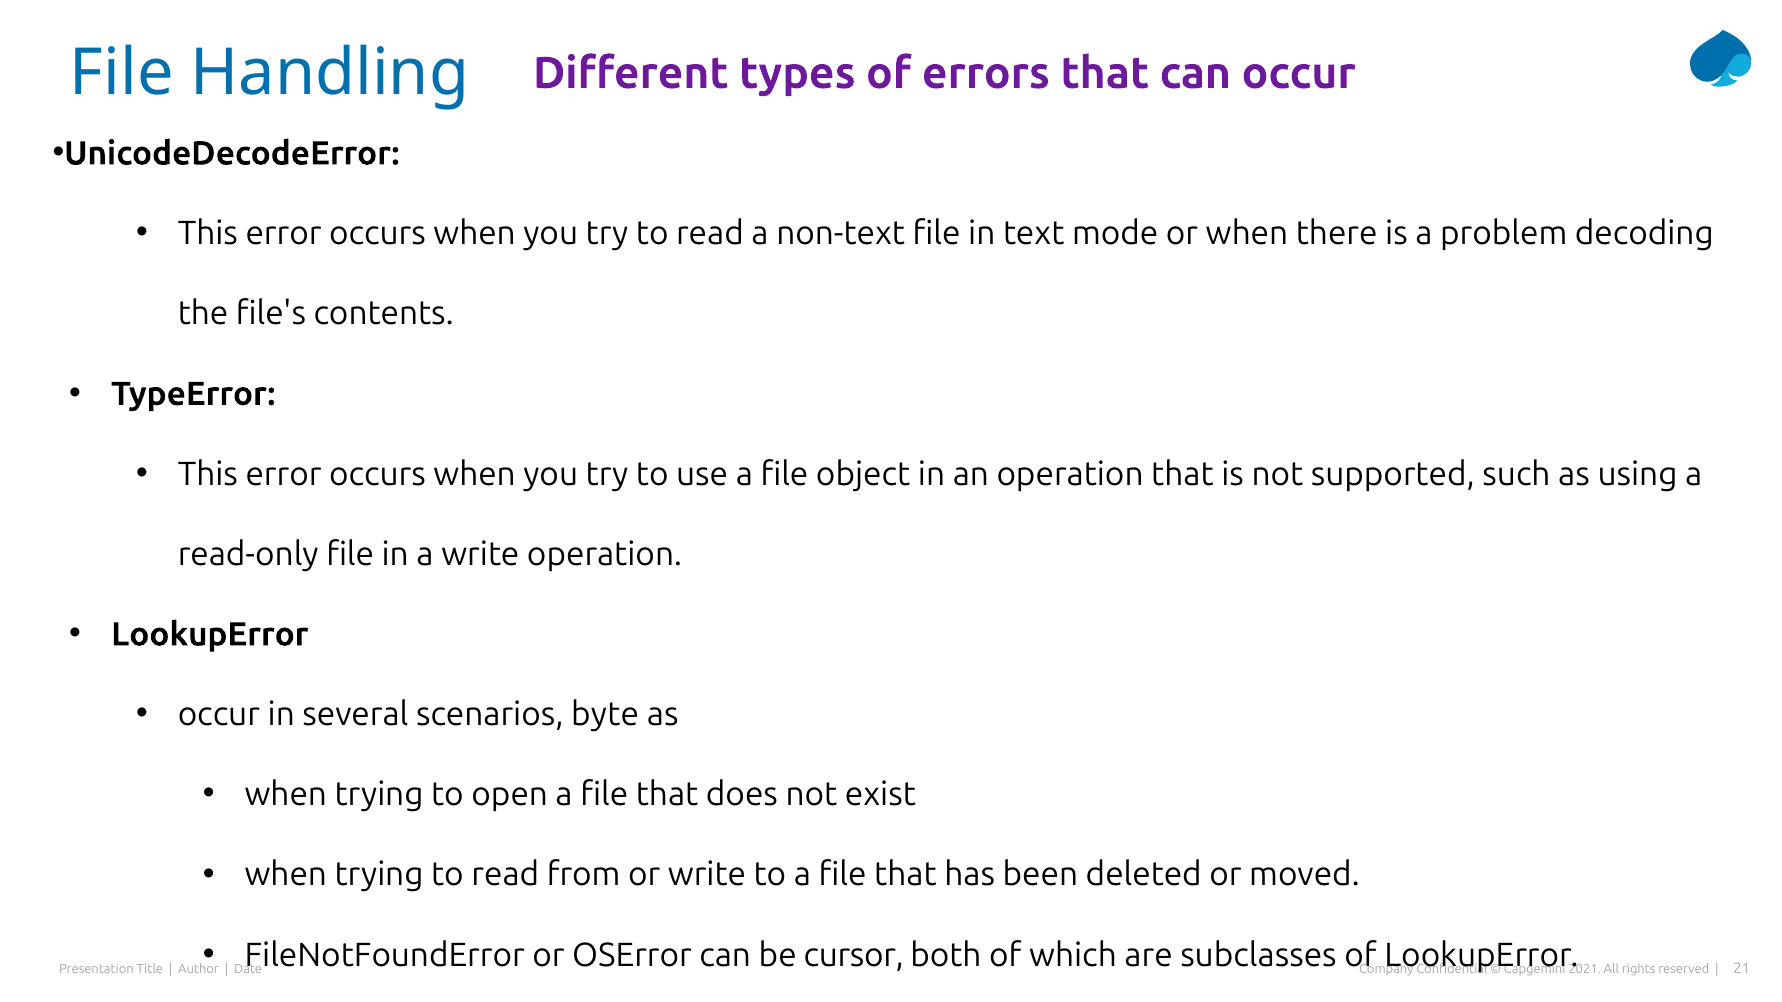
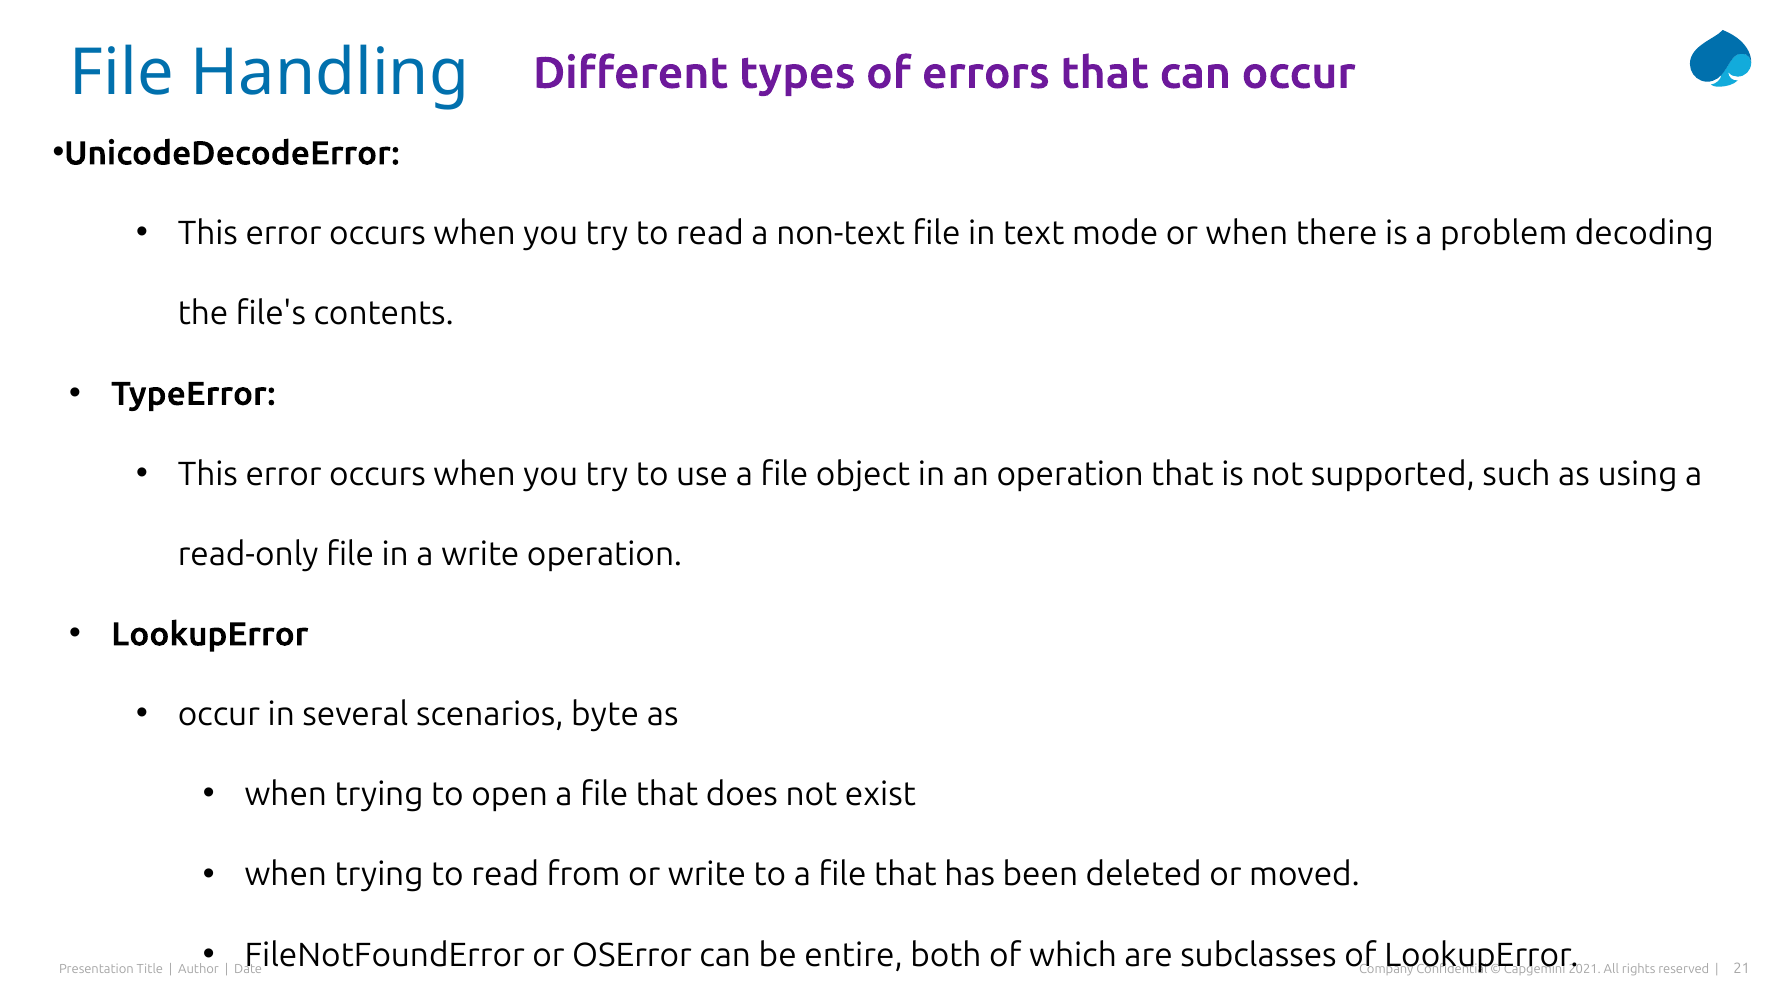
cursor: cursor -> entire
